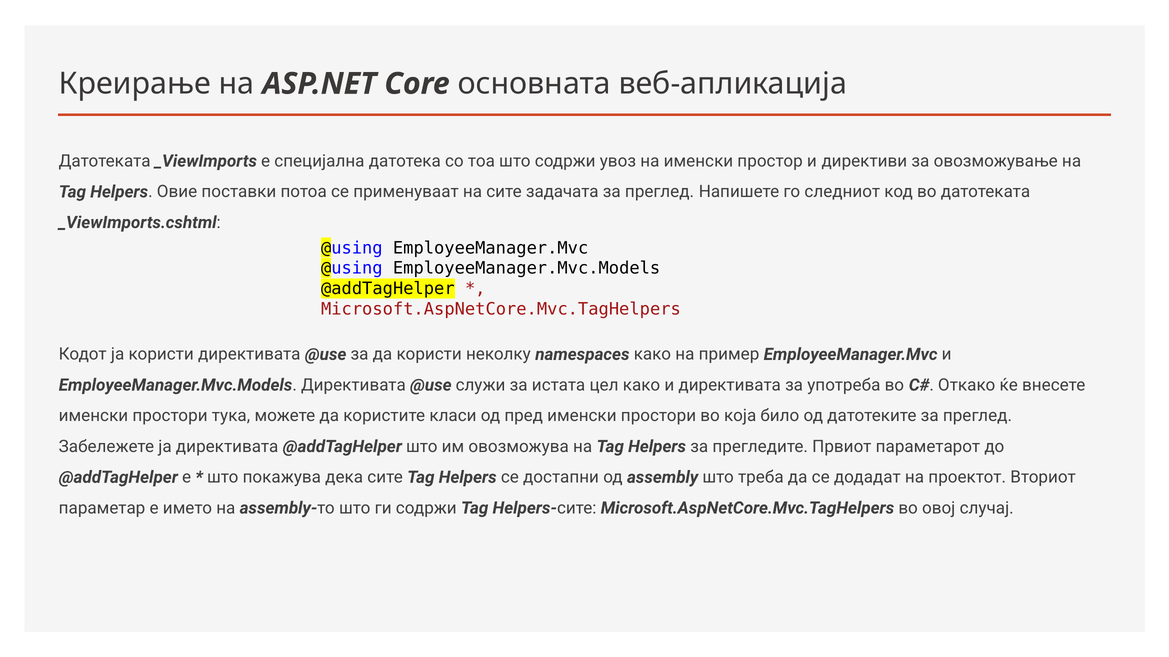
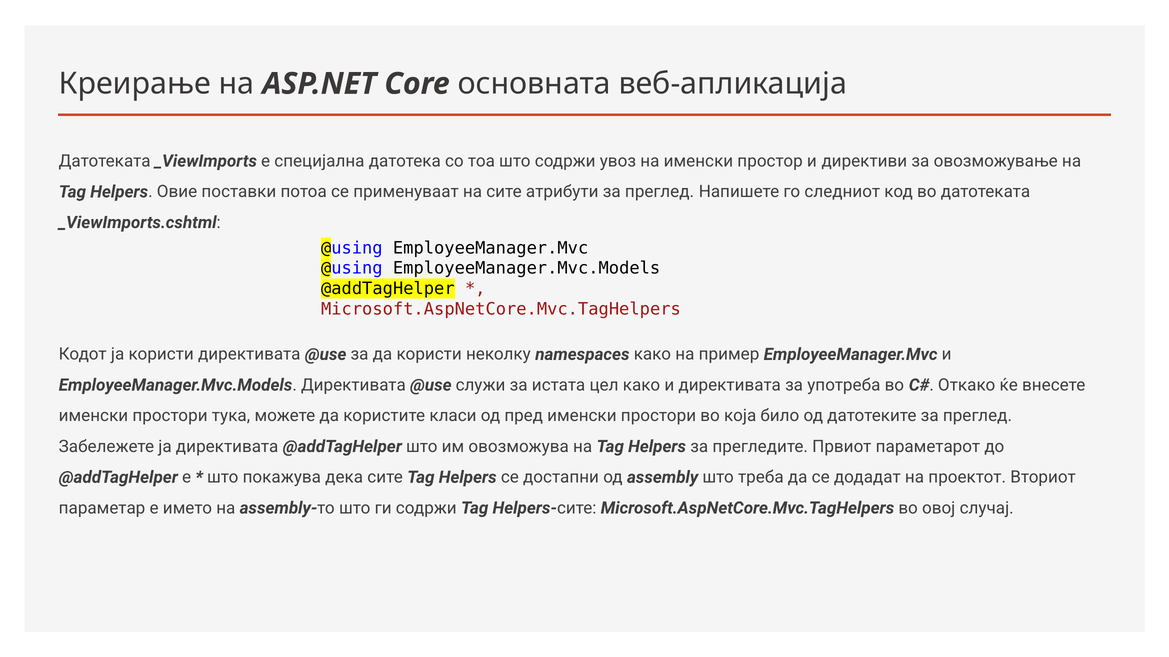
задачата: задачата -> атрибути
